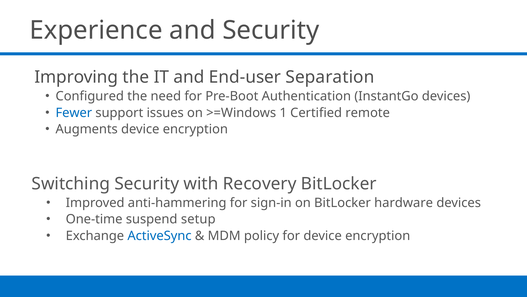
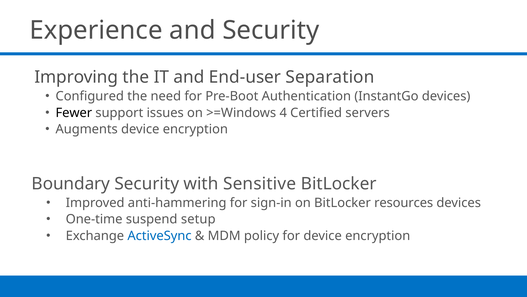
Fewer colour: blue -> black
1: 1 -> 4
remote: remote -> servers
Switching: Switching -> Boundary
Recovery: Recovery -> Sensitive
hardware: hardware -> resources
